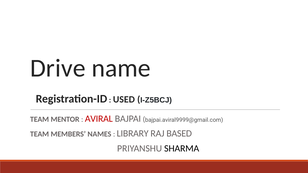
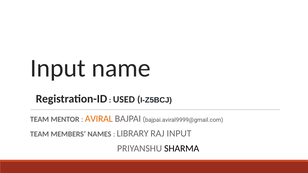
Drive at (58, 68): Drive -> Input
AVIRAL colour: red -> orange
RAJ BASED: BASED -> INPUT
